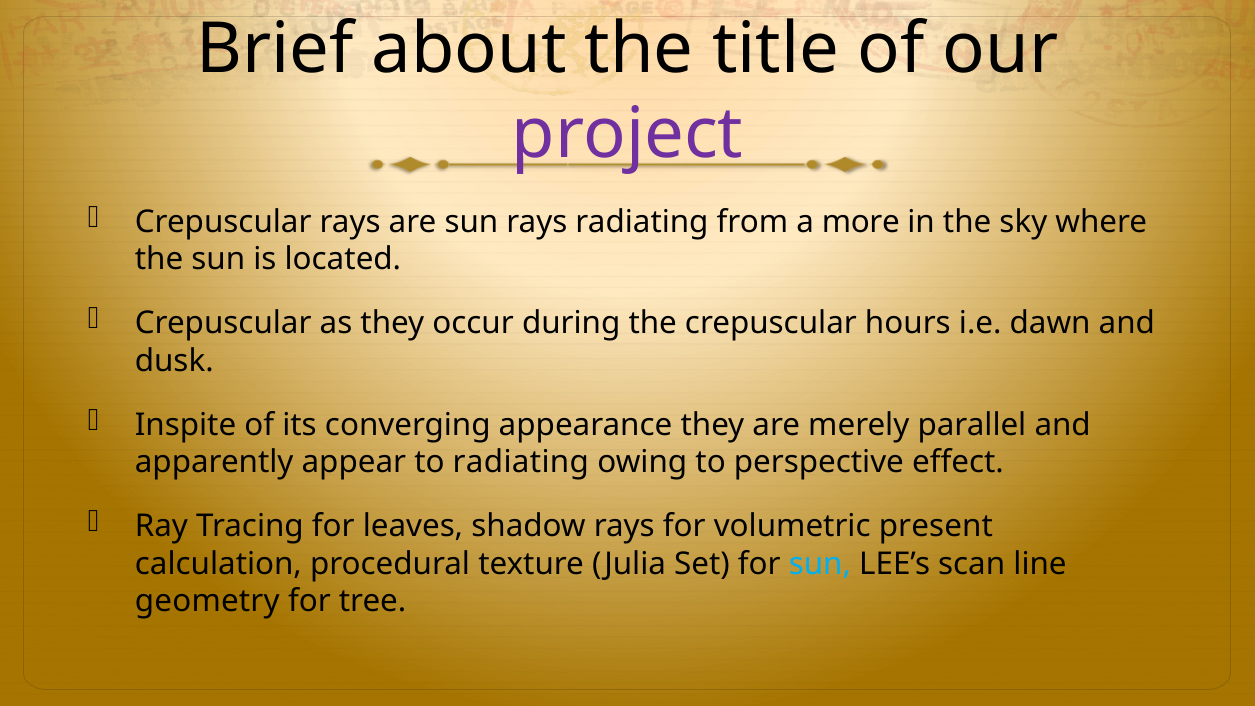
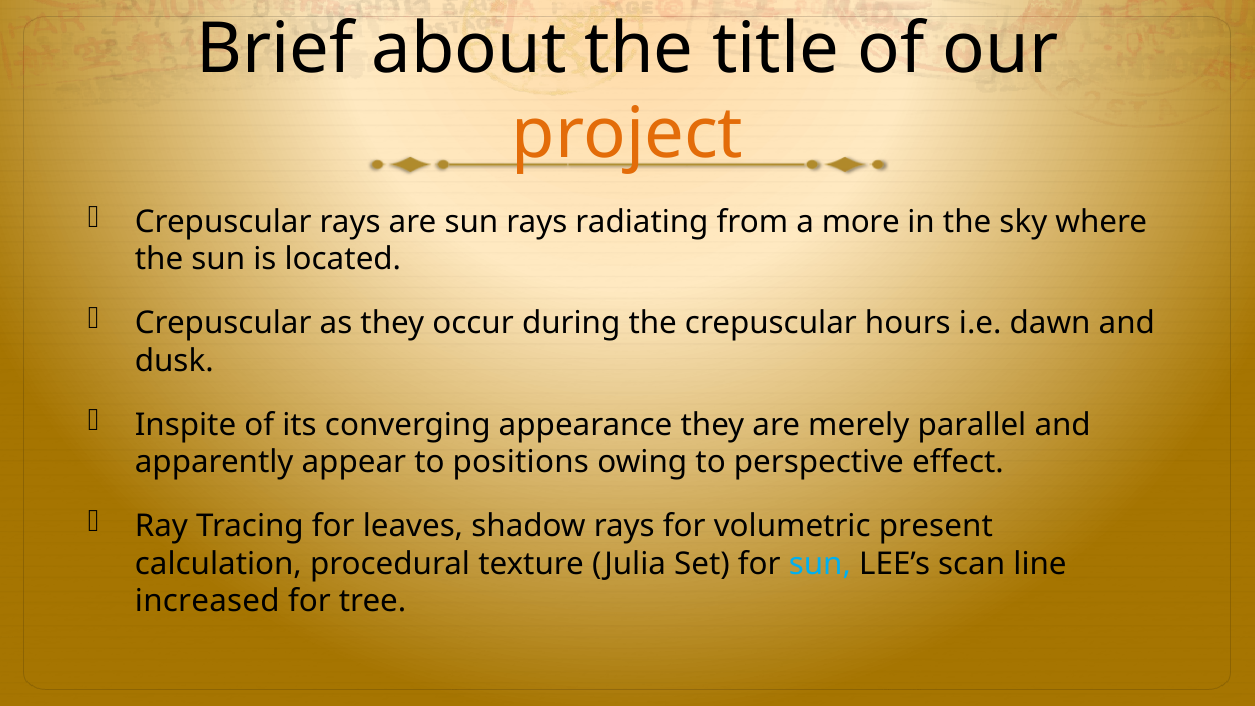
project colour: purple -> orange
to radiating: radiating -> positions
geometry: geometry -> increased
